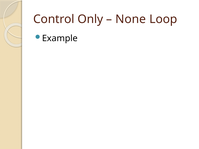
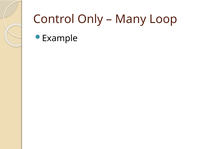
None: None -> Many
